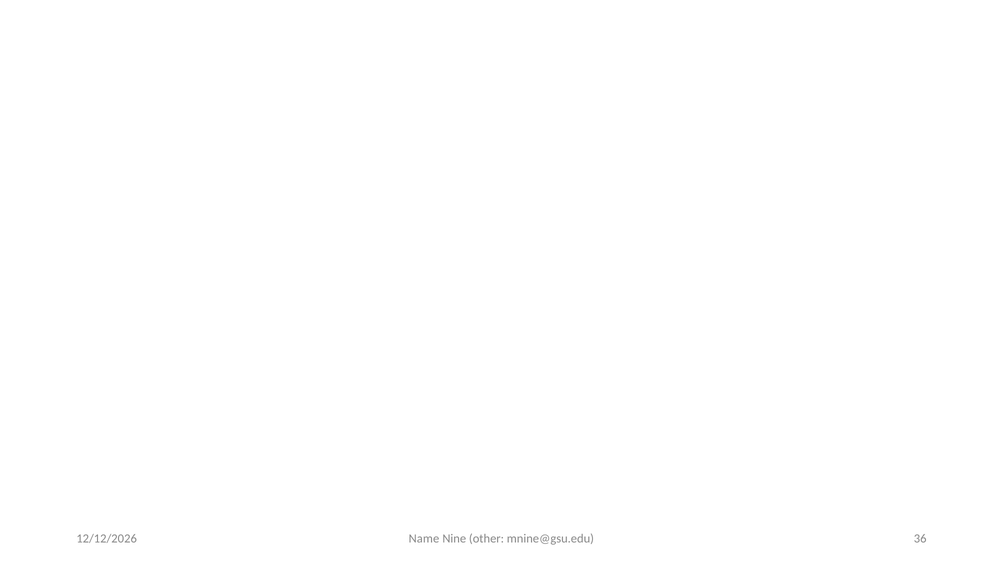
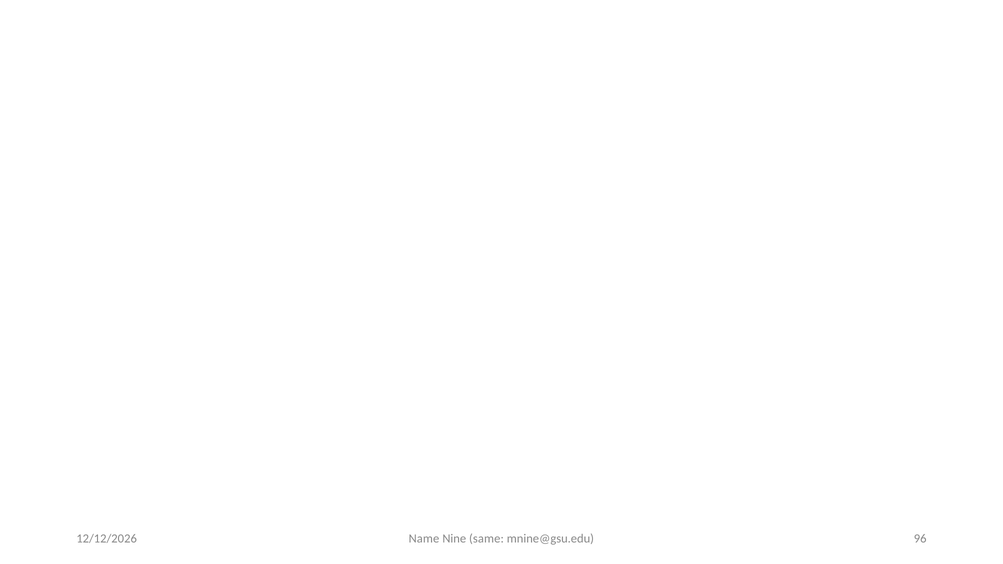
other: other -> same
36: 36 -> 96
